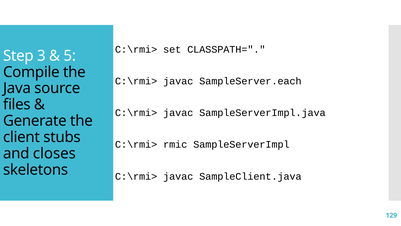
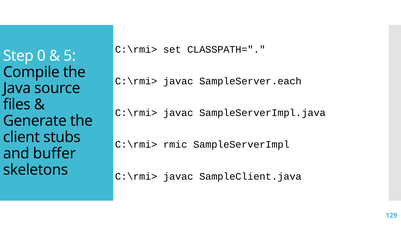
3: 3 -> 0
closes: closes -> buffer
